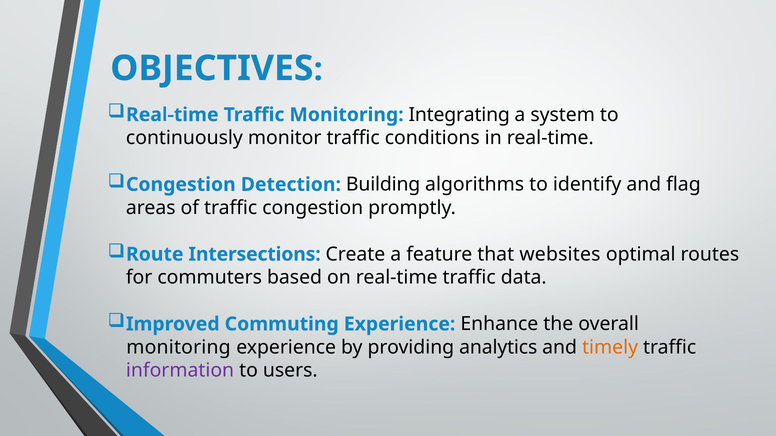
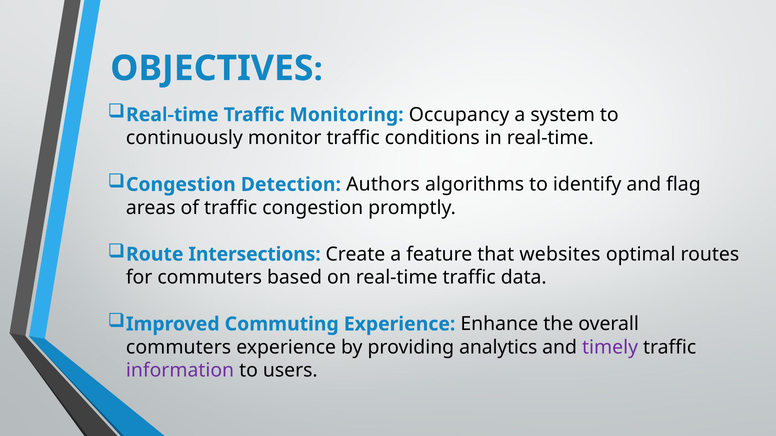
Integrating: Integrating -> Occupancy
Building: Building -> Authors
monitoring at (179, 348): monitoring -> commuters
timely colour: orange -> purple
